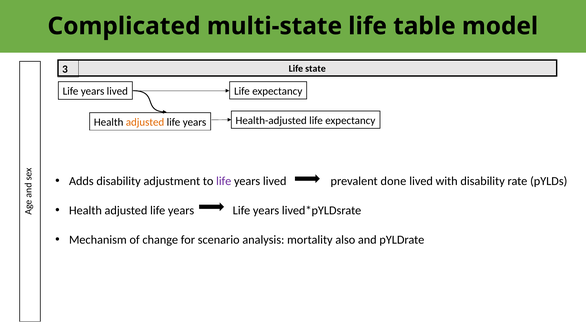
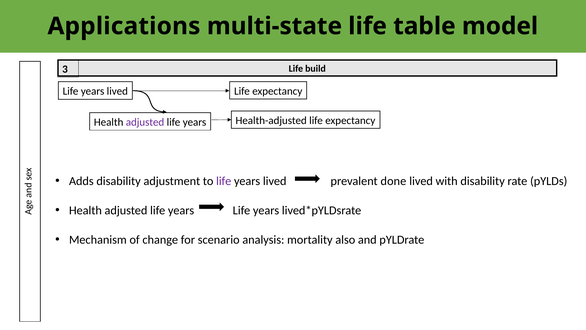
Complicated: Complicated -> Applications
state: state -> build
adjusted at (145, 122) colour: orange -> purple
